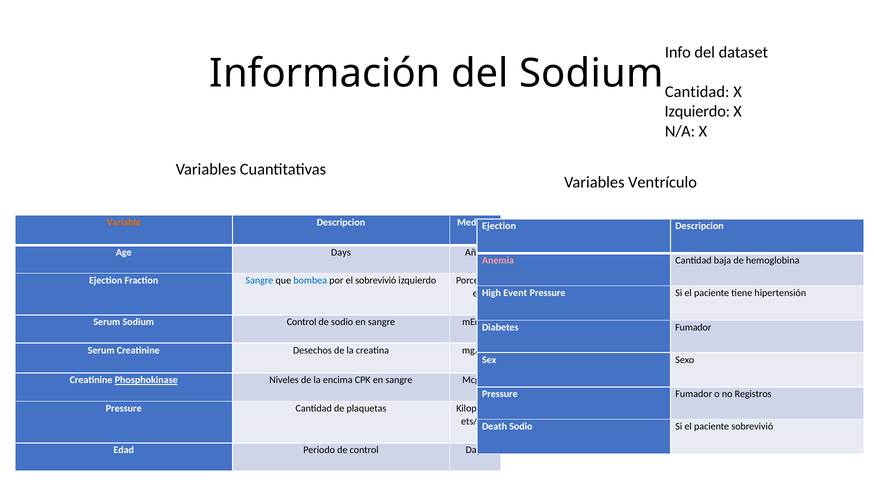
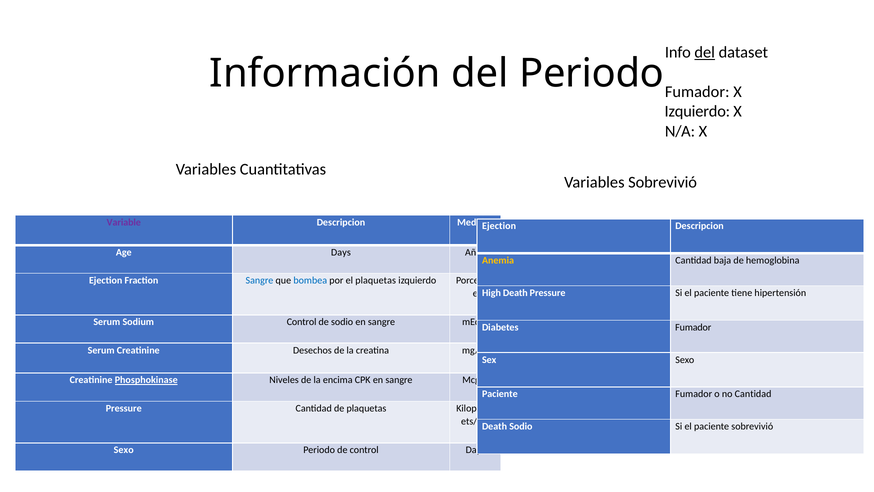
del at (705, 52) underline: none -> present
del Sodium: Sodium -> Periodo
Cantidad at (697, 92): Cantidad -> Fumador
Variables Ventrículo: Ventrículo -> Sobrevivió
Variable colour: orange -> purple
Anemia colour: pink -> yellow
el sobrevivió: sobrevivió -> plaquetas
High Event: Event -> Death
Pressure at (500, 394): Pressure -> Paciente
no Registros: Registros -> Cantidad
Edad at (124, 450): Edad -> Sexo
